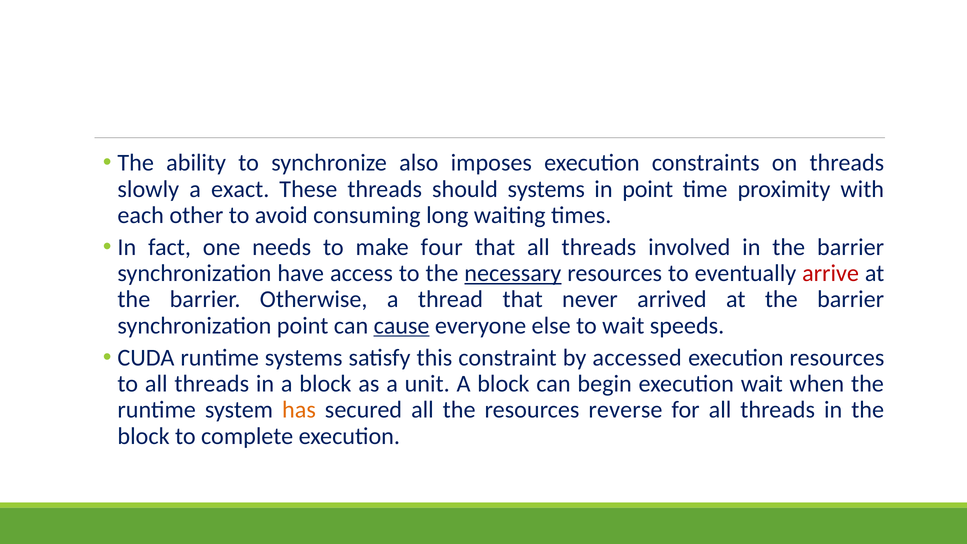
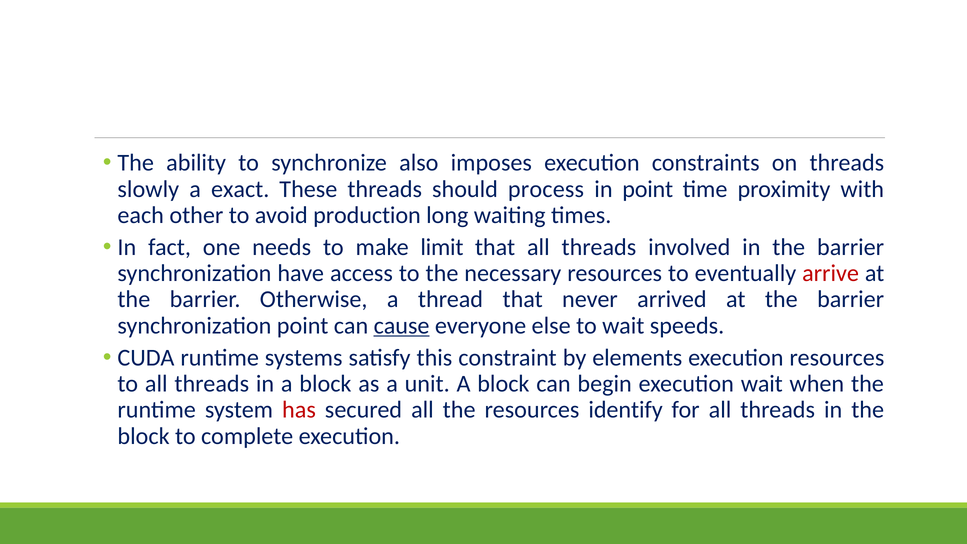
should systems: systems -> process
consuming: consuming -> production
four: four -> limit
necessary underline: present -> none
accessed: accessed -> elements
has colour: orange -> red
reverse: reverse -> identify
